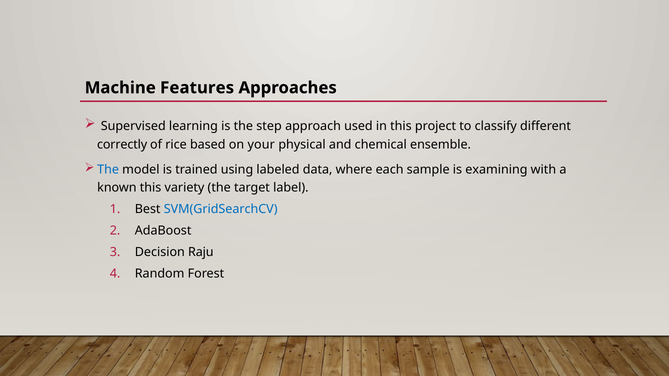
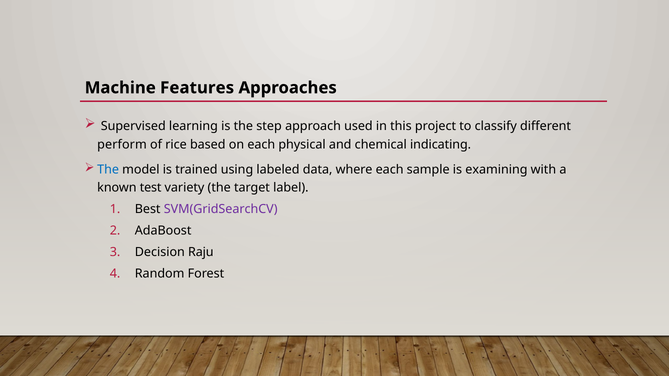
correctly: correctly -> perform
on your: your -> each
ensemble: ensemble -> indicating
known this: this -> test
SVM(GridSearchCV colour: blue -> purple
